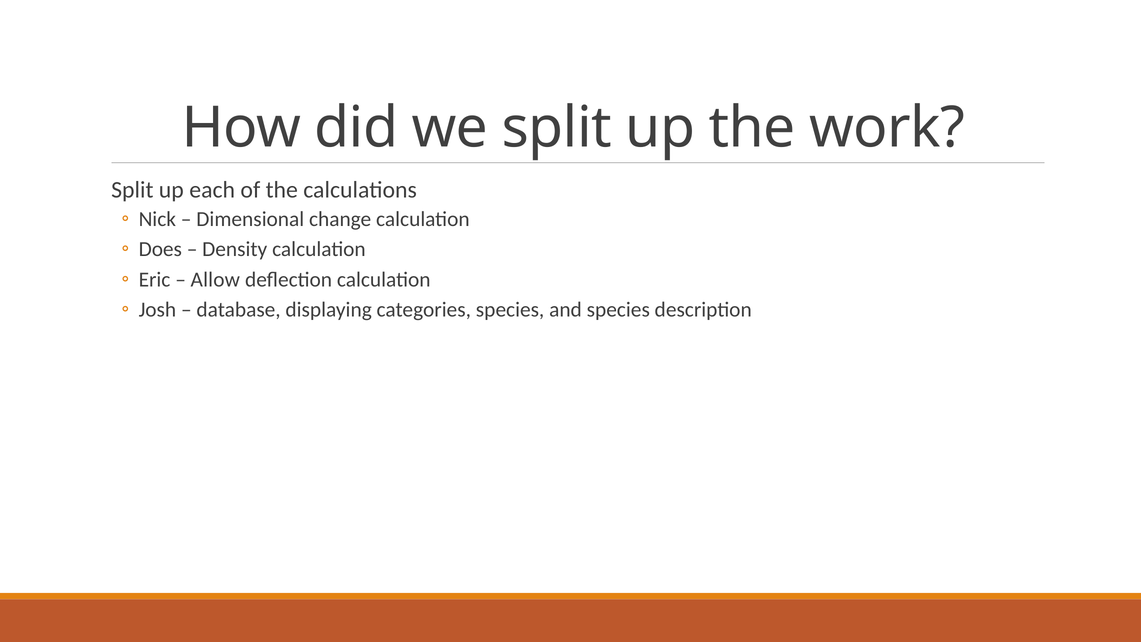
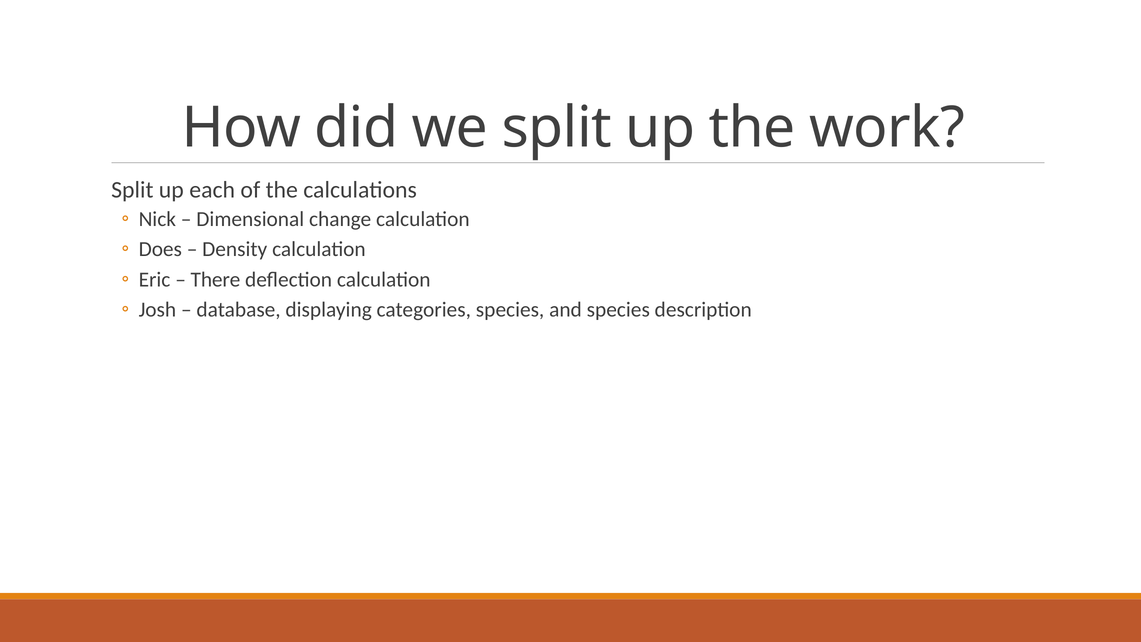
Allow: Allow -> There
